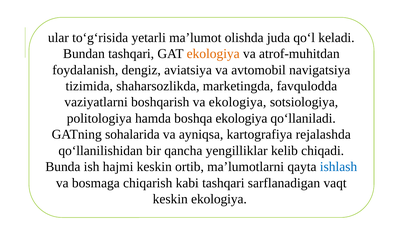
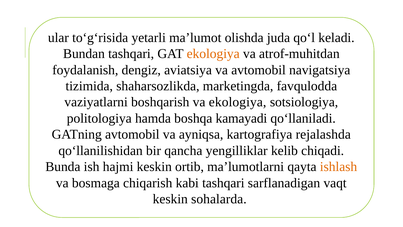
boshqa ekologiya: ekologiya -> kamayadi
GATning sohalarida: sohalarida -> avtomobil
ishlash colour: blue -> orange
keskin ekologiya: ekologiya -> sohalarda
